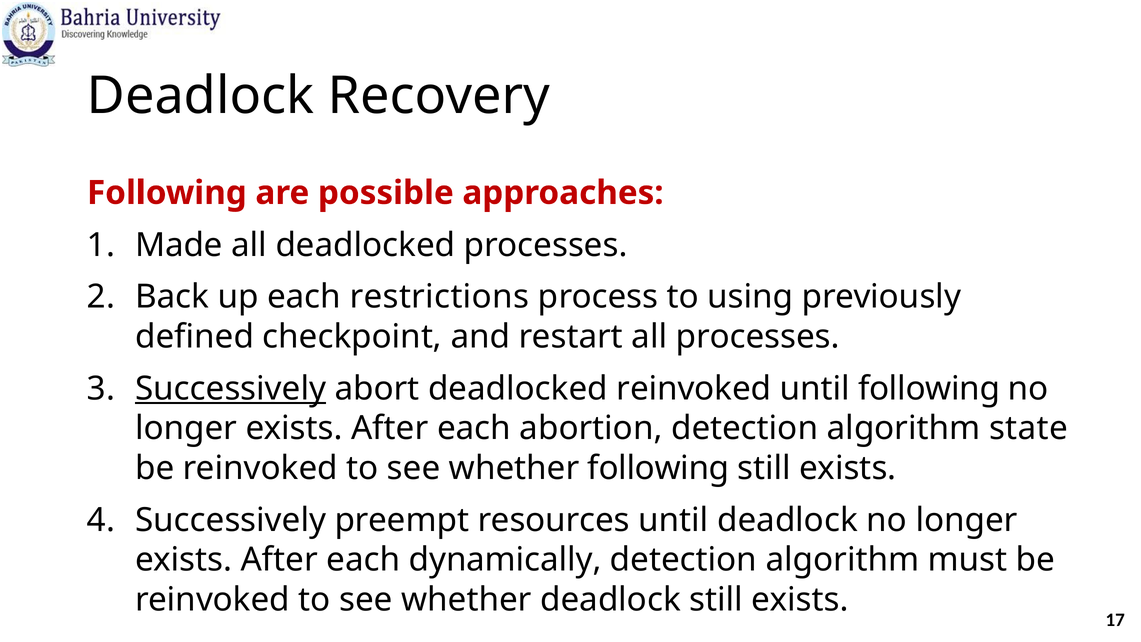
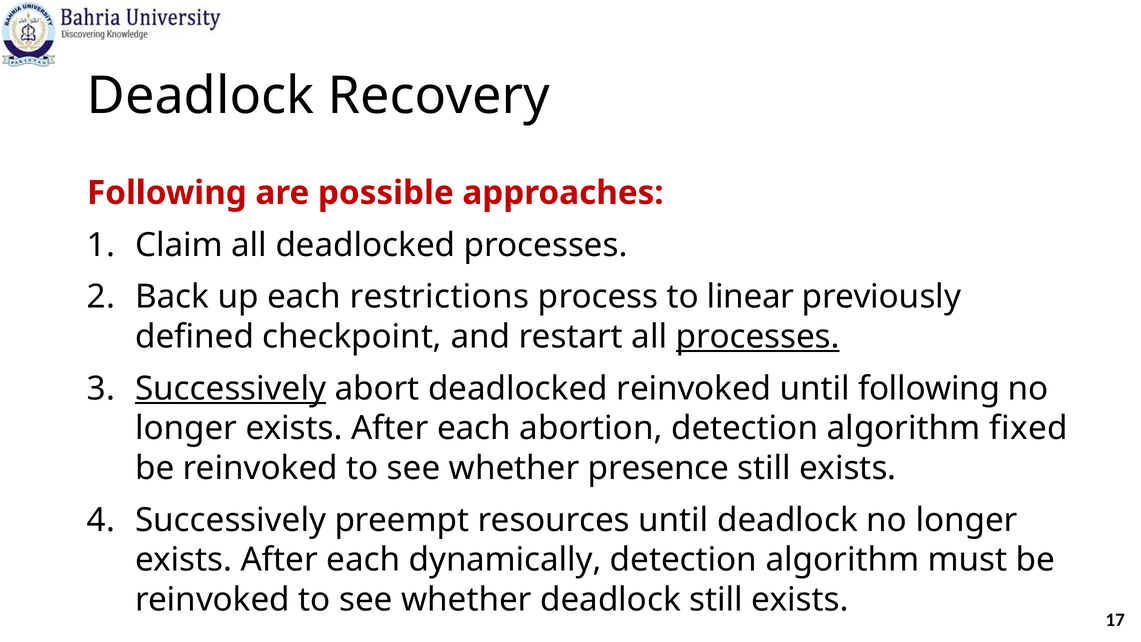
Made: Made -> Claim
using: using -> linear
processes at (758, 337) underline: none -> present
state: state -> fixed
whether following: following -> presence
